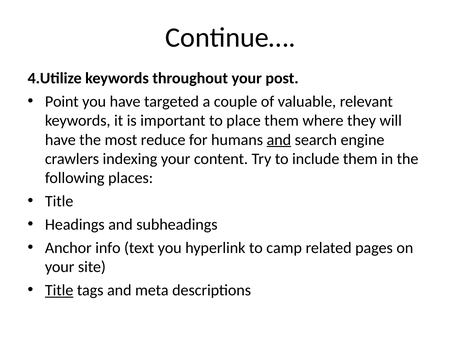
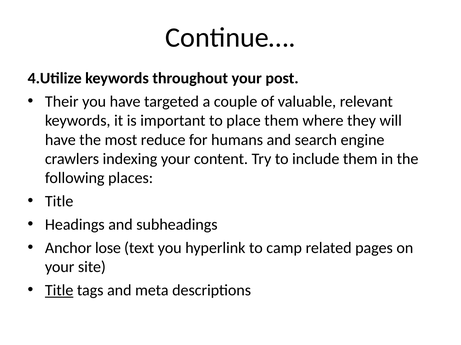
Point: Point -> Their
and at (279, 140) underline: present -> none
info: info -> lose
